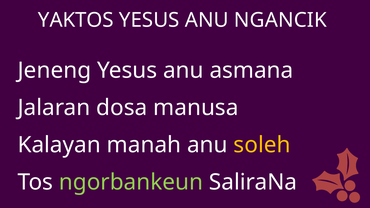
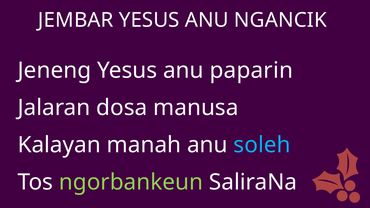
YAKTOS: YAKTOS -> JEMBAR
asmana: asmana -> paparin
soleh colour: yellow -> light blue
